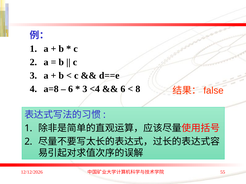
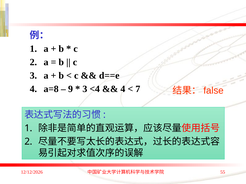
6 at (71, 89): 6 -> 9
6 at (123, 89): 6 -> 4
8: 8 -> 7
